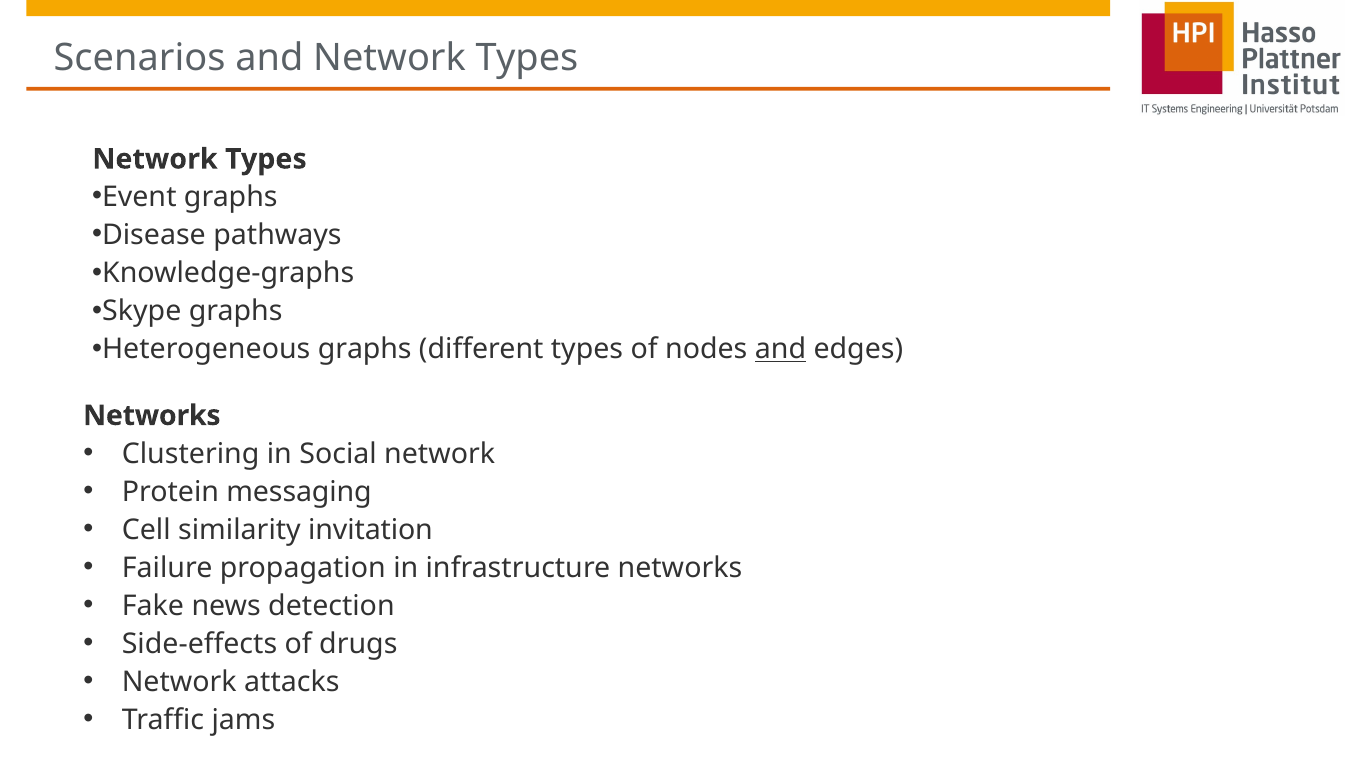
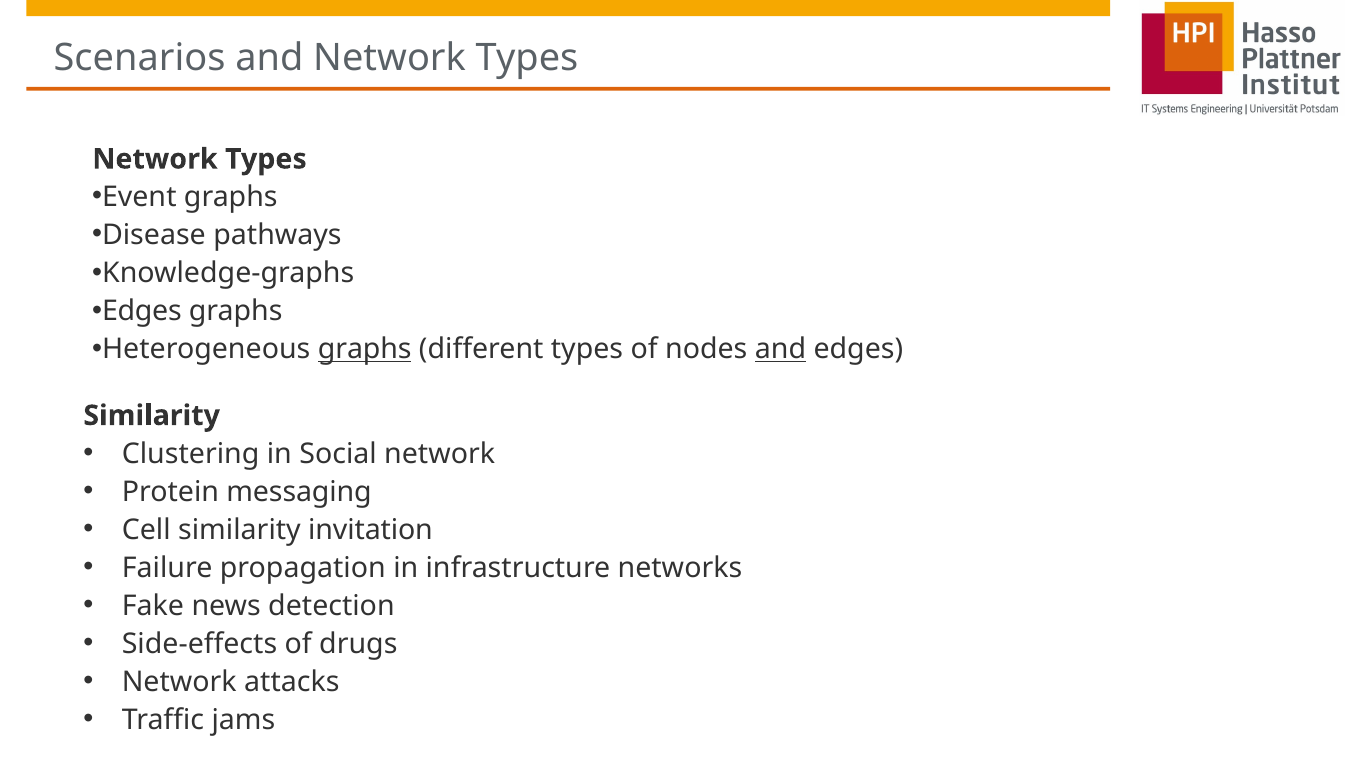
Skype at (142, 311): Skype -> Edges
graphs at (365, 349) underline: none -> present
Networks at (152, 416): Networks -> Similarity
